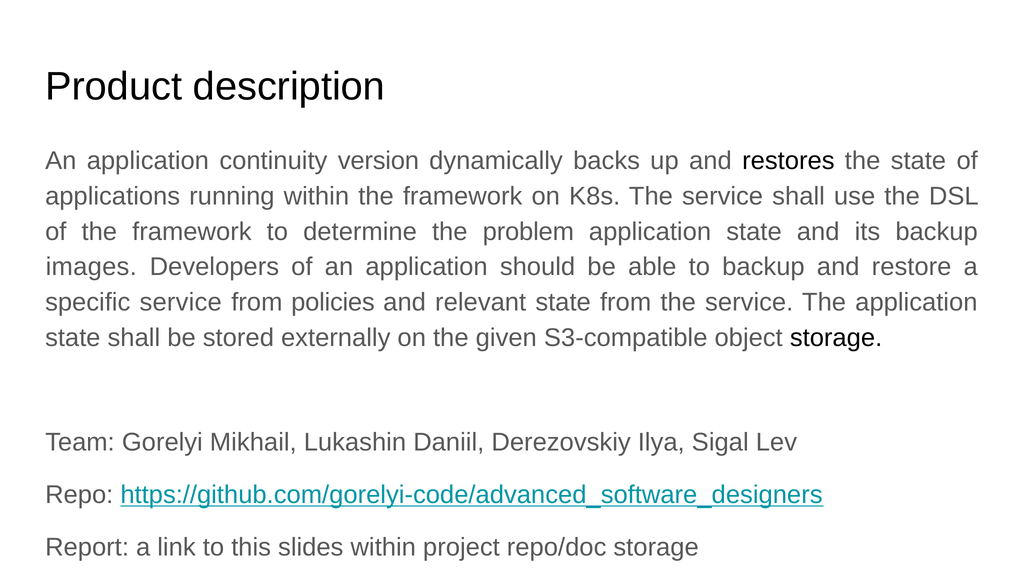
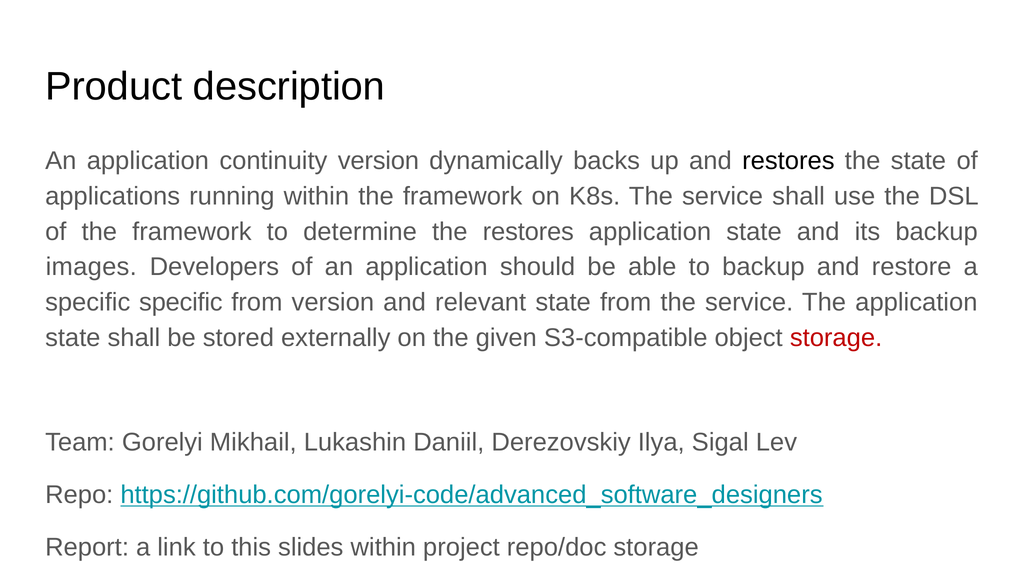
the problem: problem -> restores
specific service: service -> specific
from policies: policies -> version
storage at (836, 338) colour: black -> red
